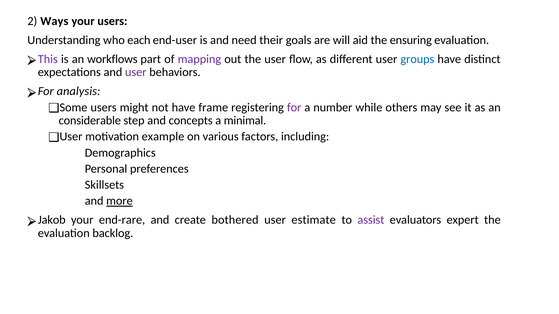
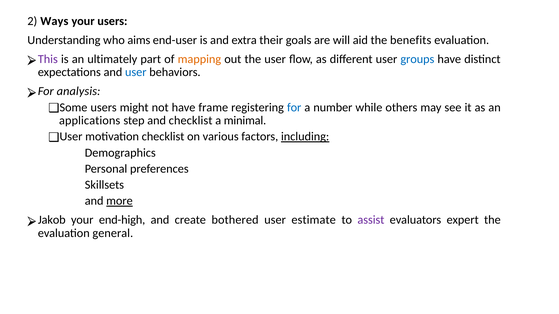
each: each -> aims
need: need -> extra
ensuring: ensuring -> benefits
workflows: workflows -> ultimately
mapping colour: purple -> orange
user at (136, 72) colour: purple -> blue
for at (294, 107) colour: purple -> blue
considerable: considerable -> applications
and concepts: concepts -> checklist
motivation example: example -> checklist
including underline: none -> present
end-rare: end-rare -> end-high
backlog: backlog -> general
